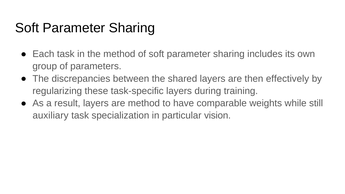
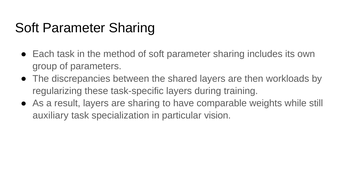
effectively: effectively -> workloads
are method: method -> sharing
